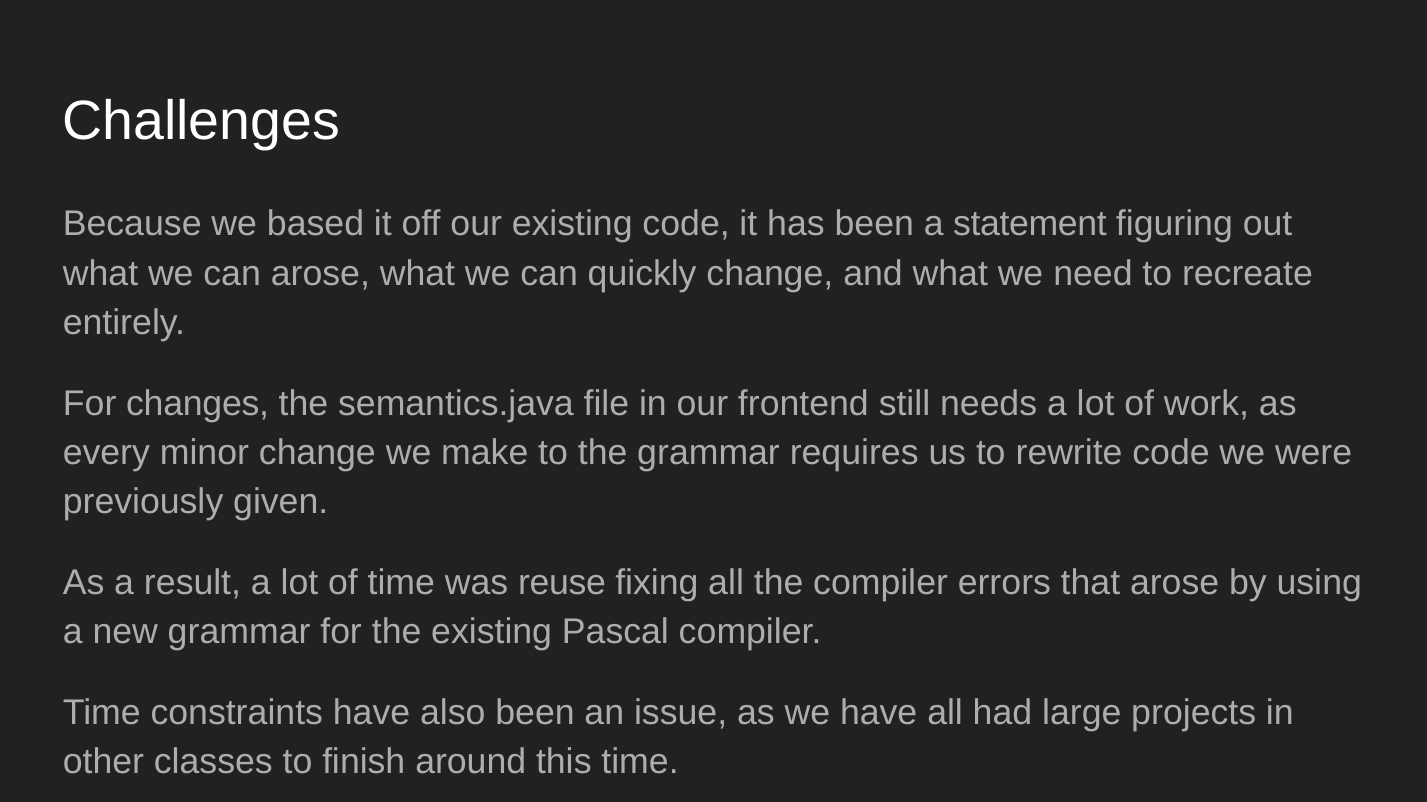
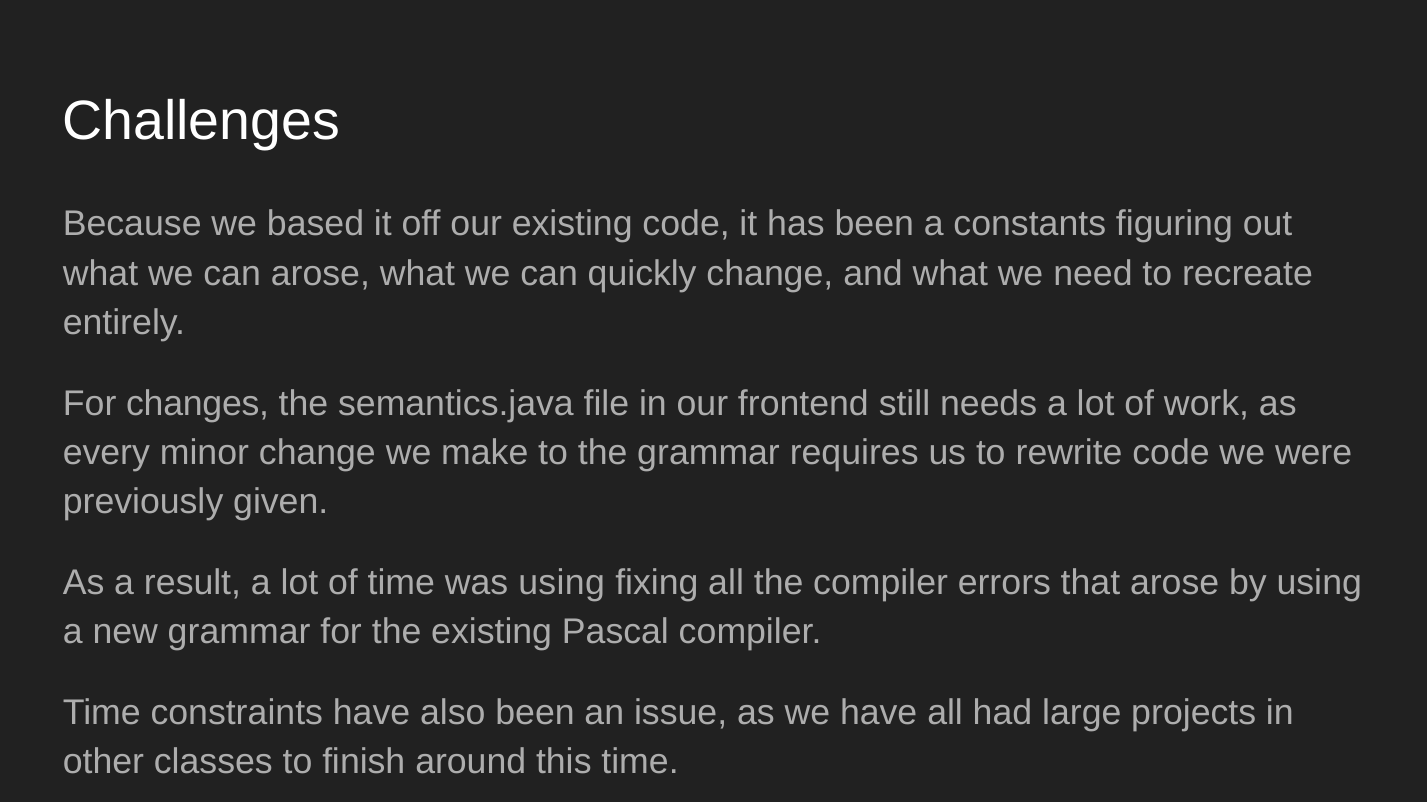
statement: statement -> constants
was reuse: reuse -> using
